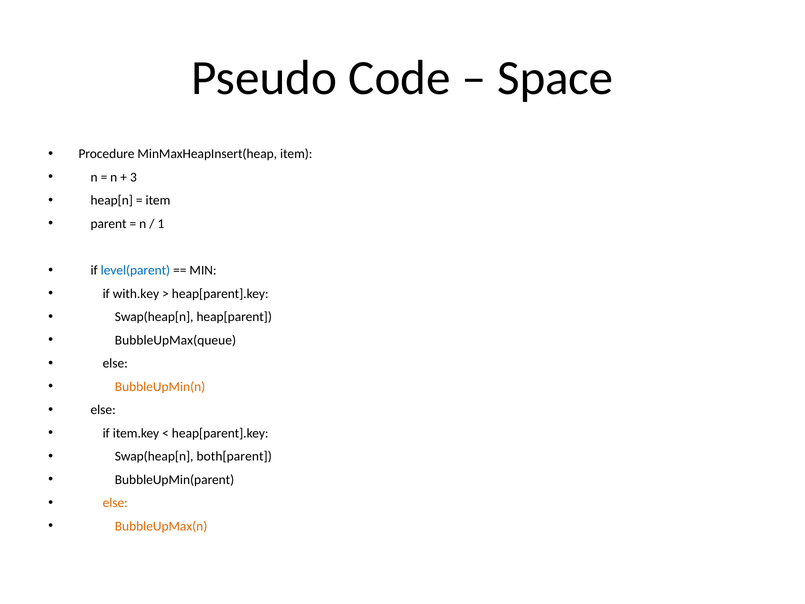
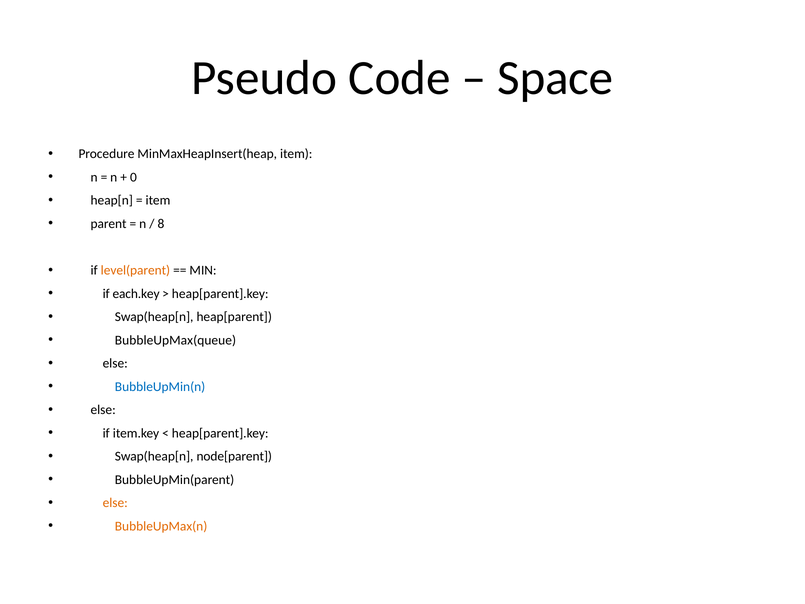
3: 3 -> 0
1: 1 -> 8
level(parent colour: blue -> orange
with.key: with.key -> each.key
BubbleUpMin(n colour: orange -> blue
both[parent: both[parent -> node[parent
